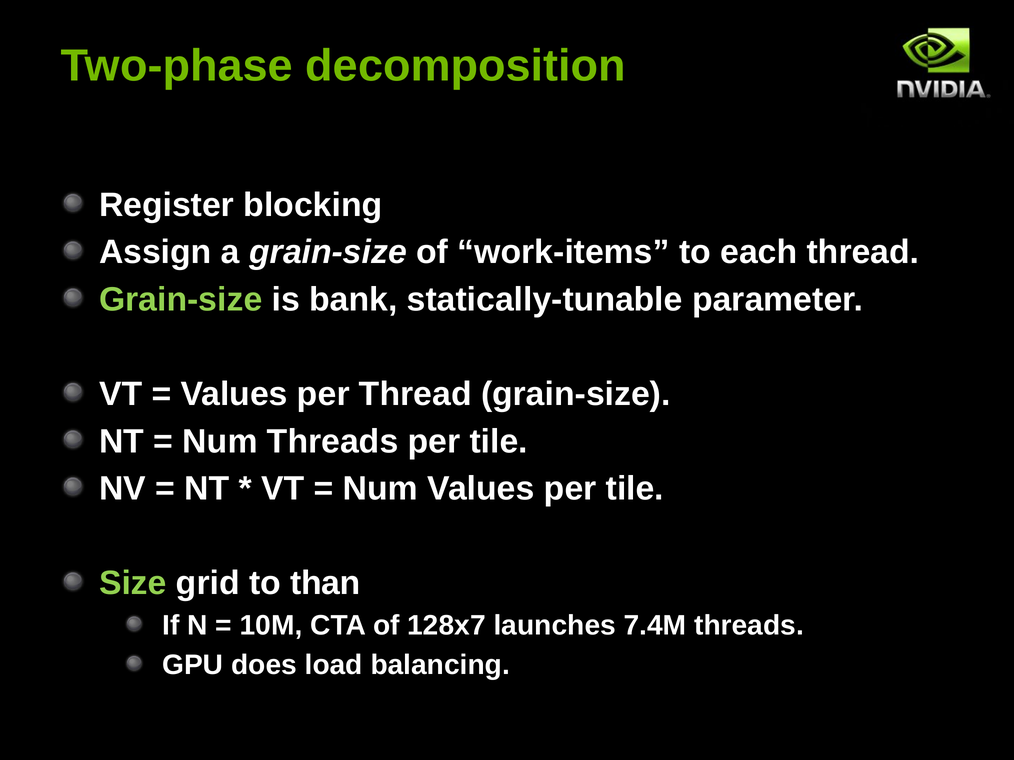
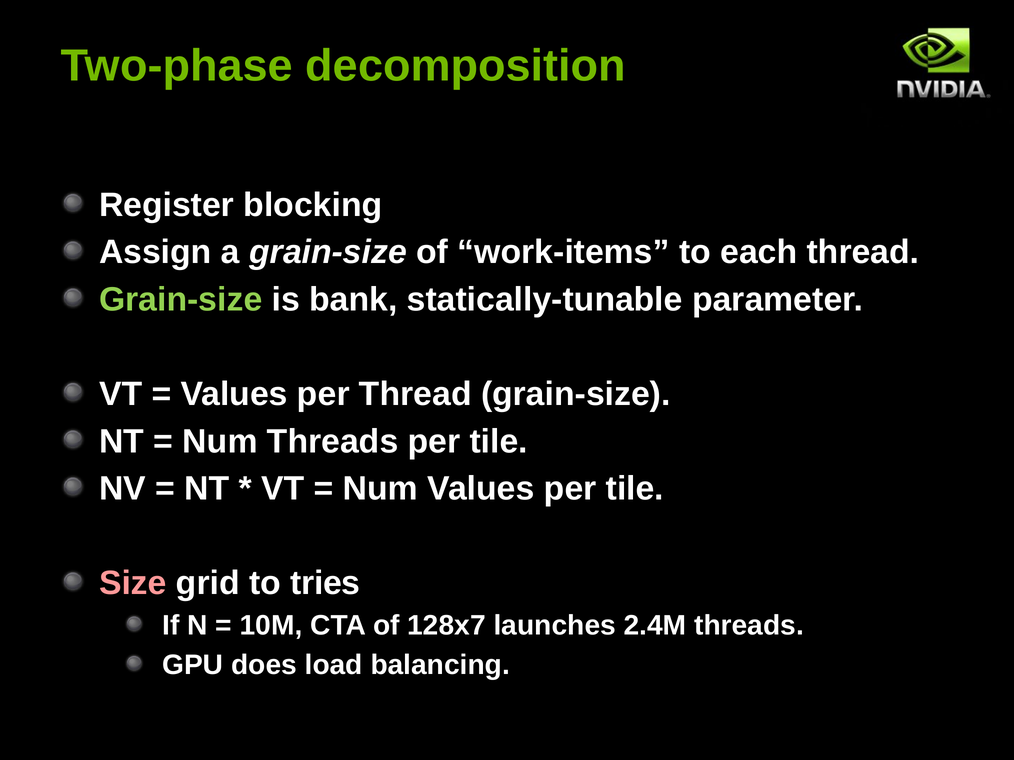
Size colour: light green -> pink
than: than -> tries
7.4M: 7.4M -> 2.4M
